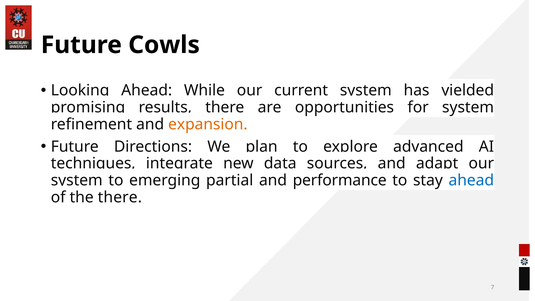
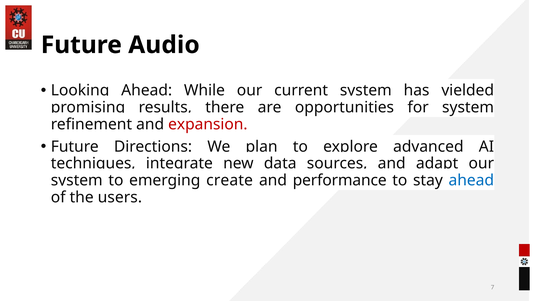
Cowls: Cowls -> Audio
expansion colour: orange -> red
partial: partial -> create
the there: there -> users
